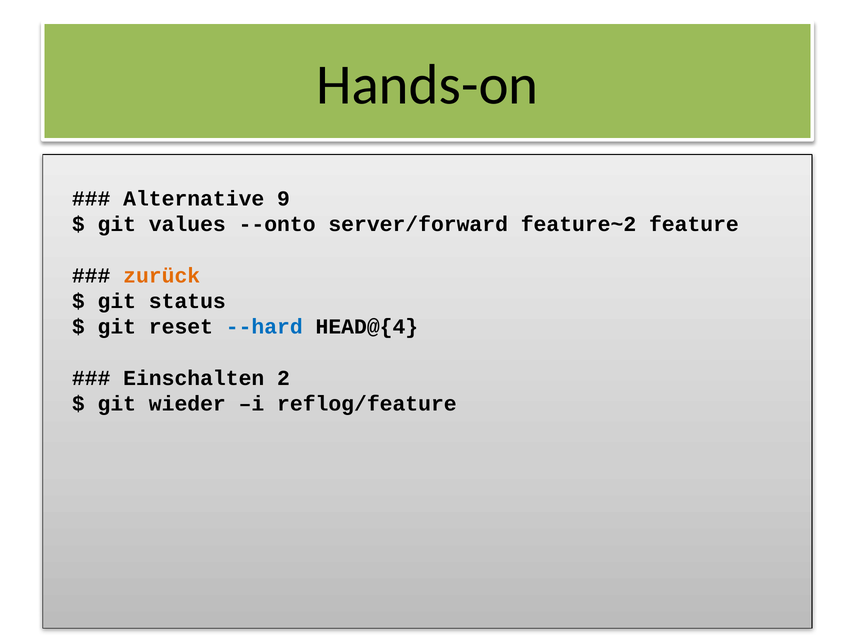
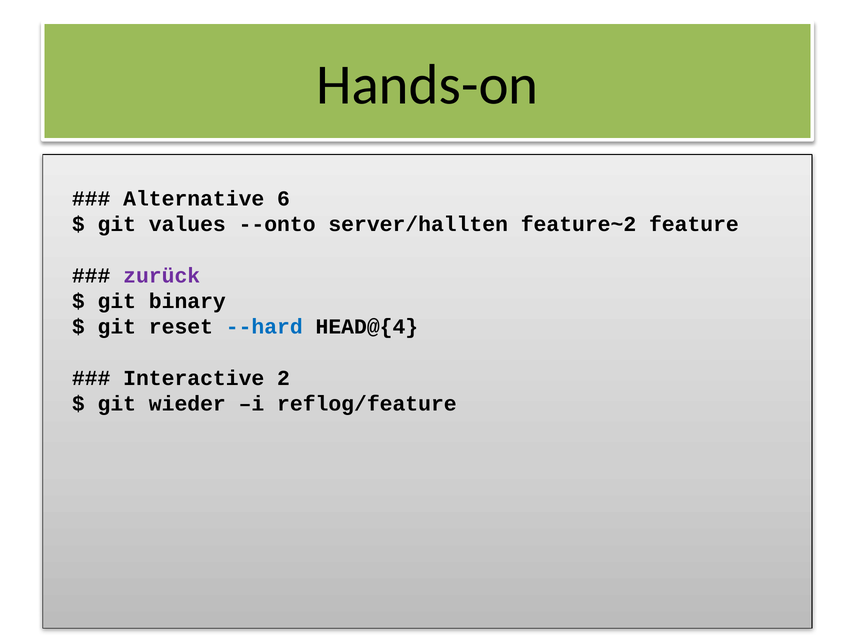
9: 9 -> 6
server/forward: server/forward -> server/hallten
zurück colour: orange -> purple
status: status -> binary
Einschalten: Einschalten -> Interactive
